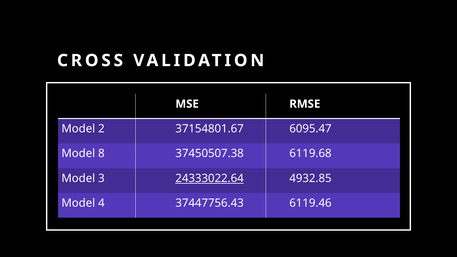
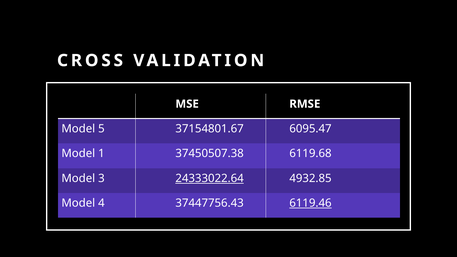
2: 2 -> 5
8: 8 -> 1
6119.46 underline: none -> present
